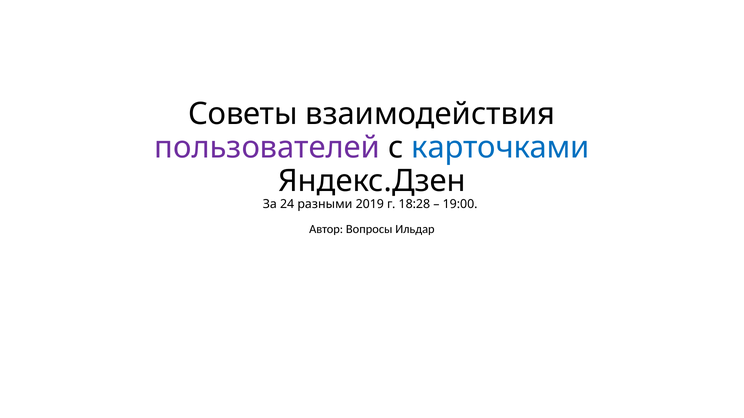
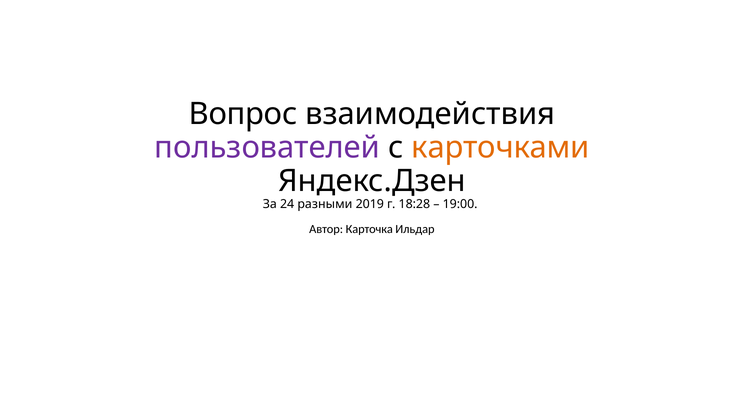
Советы: Советы -> Вопрос
карточками colour: blue -> orange
Вопросы: Вопросы -> Карточка
